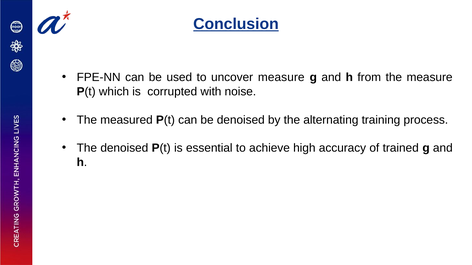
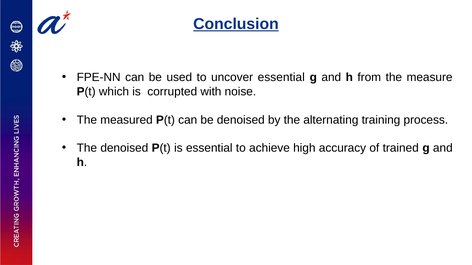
uncover measure: measure -> essential
